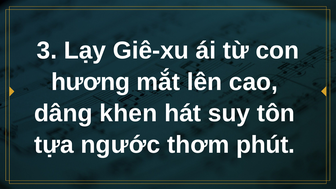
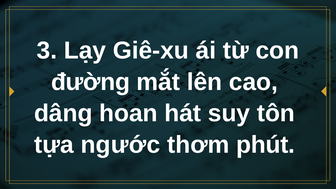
hương: hương -> đường
khen: khen -> hoan
